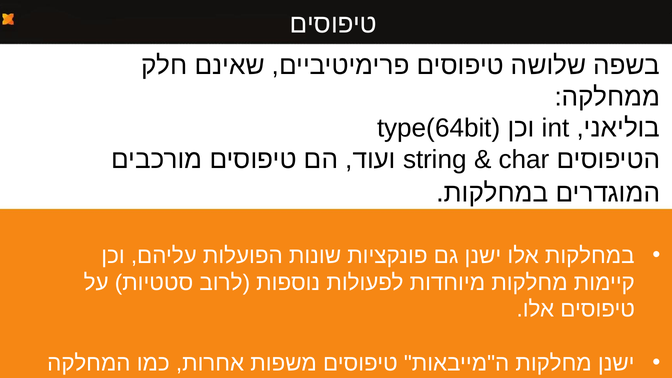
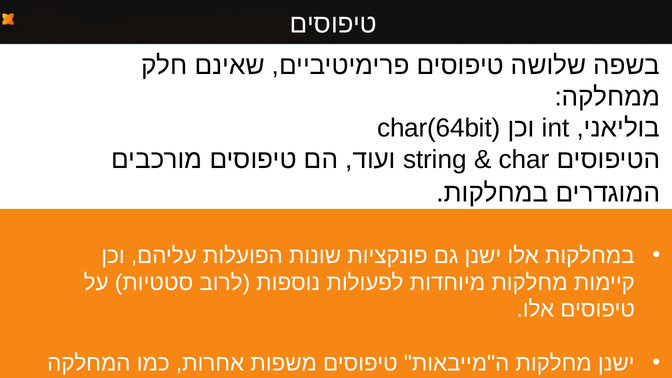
type(64bit: type(64bit -> char(64bit
